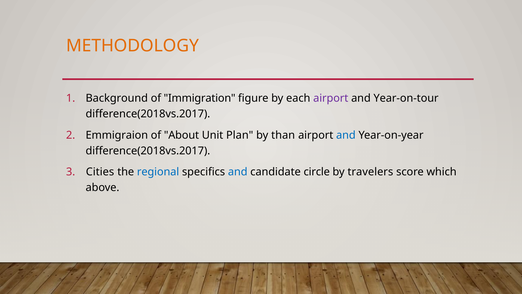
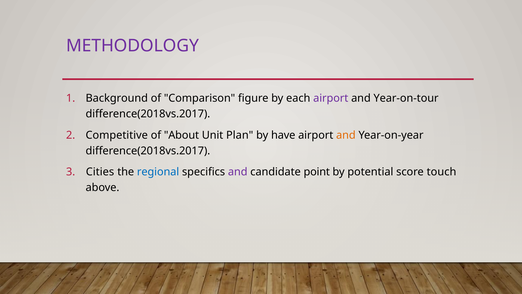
METHODOLOGY colour: orange -> purple
Immigration: Immigration -> Comparison
Emmigraion: Emmigraion -> Competitive
than: than -> have
and at (346, 135) colour: blue -> orange
and at (238, 172) colour: blue -> purple
circle: circle -> point
travelers: travelers -> potential
which: which -> touch
